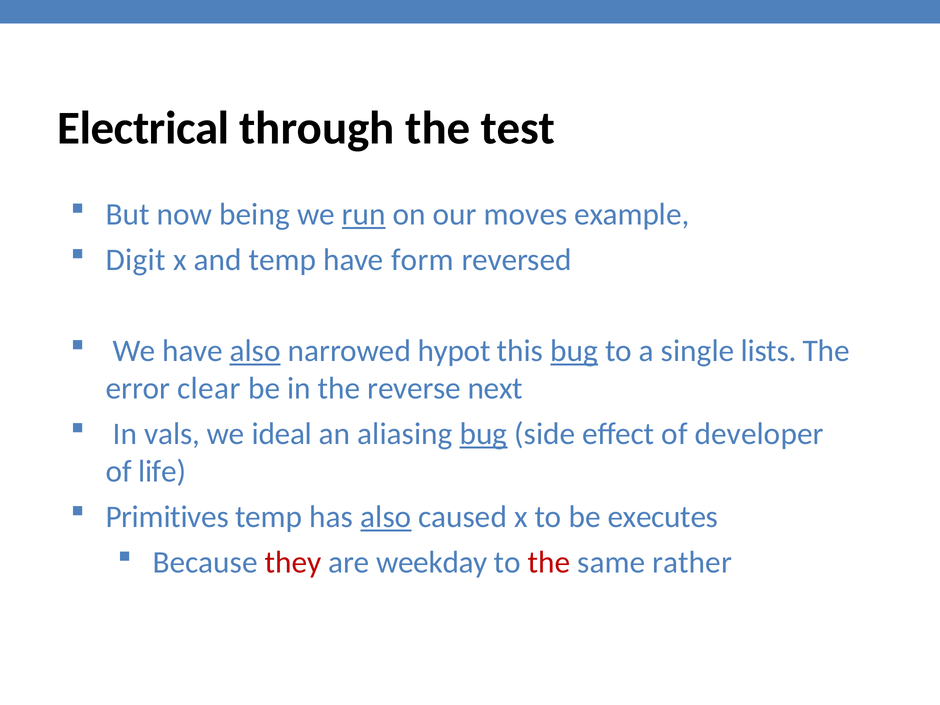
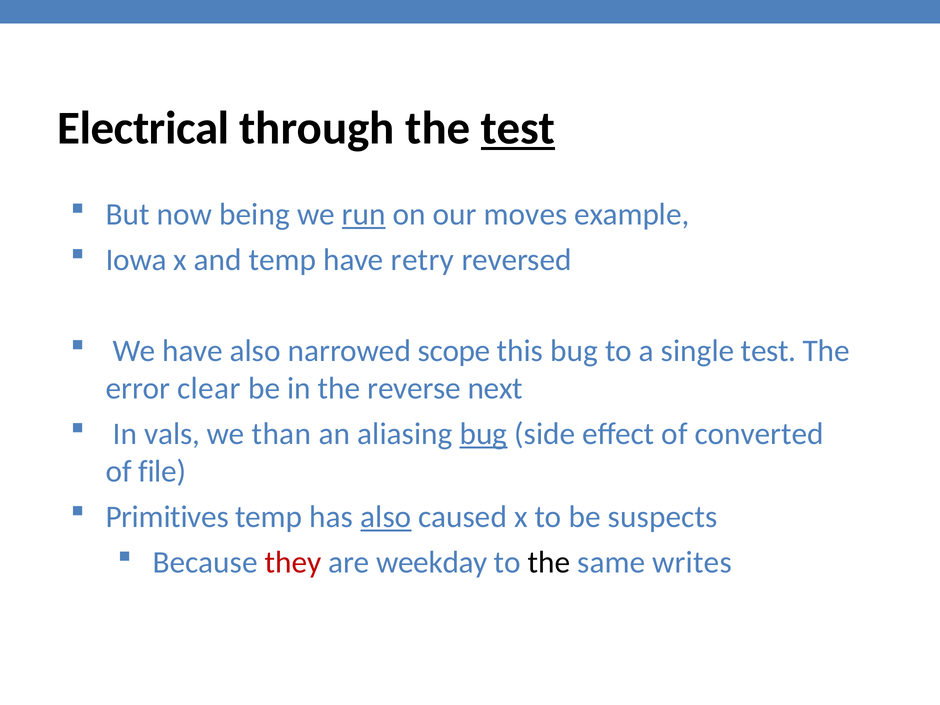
test at (518, 128) underline: none -> present
Digit: Digit -> Iowa
form: form -> retry
also at (255, 351) underline: present -> none
hypot: hypot -> scope
bug at (574, 351) underline: present -> none
single lists: lists -> test
ideal: ideal -> than
developer: developer -> converted
life: life -> file
executes: executes -> suspects
the at (549, 562) colour: red -> black
rather: rather -> writes
